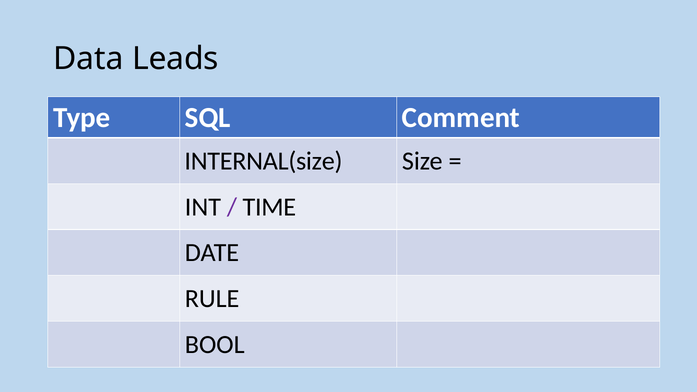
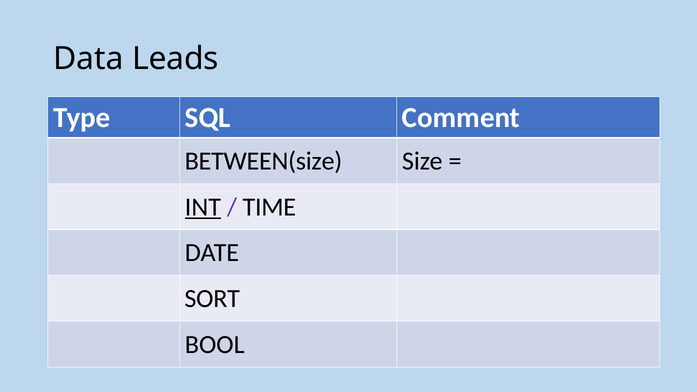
INTERNAL(size: INTERNAL(size -> BETWEEN(size
INT underline: none -> present
RULE: RULE -> SORT
